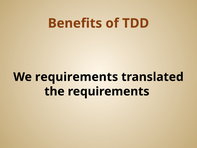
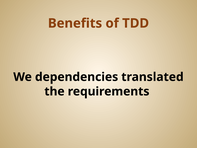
We requirements: requirements -> dependencies
